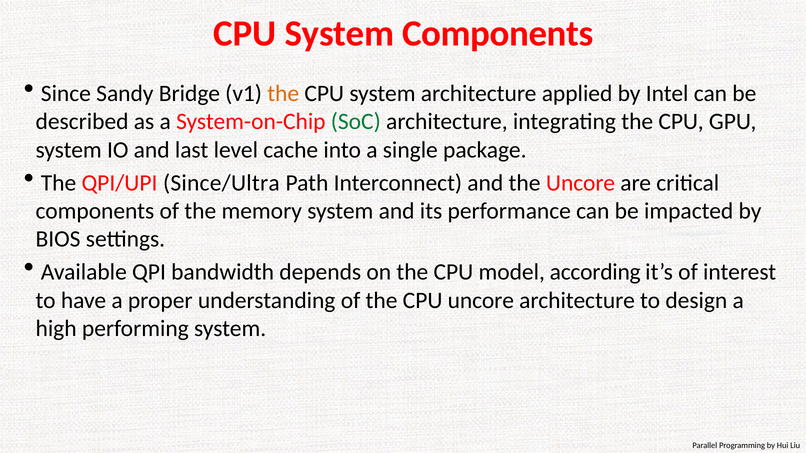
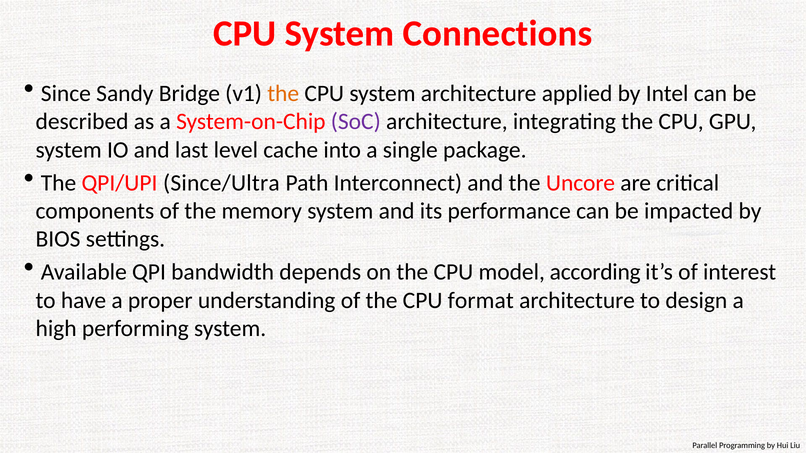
System Components: Components -> Connections
SoC colour: green -> purple
CPU uncore: uncore -> format
